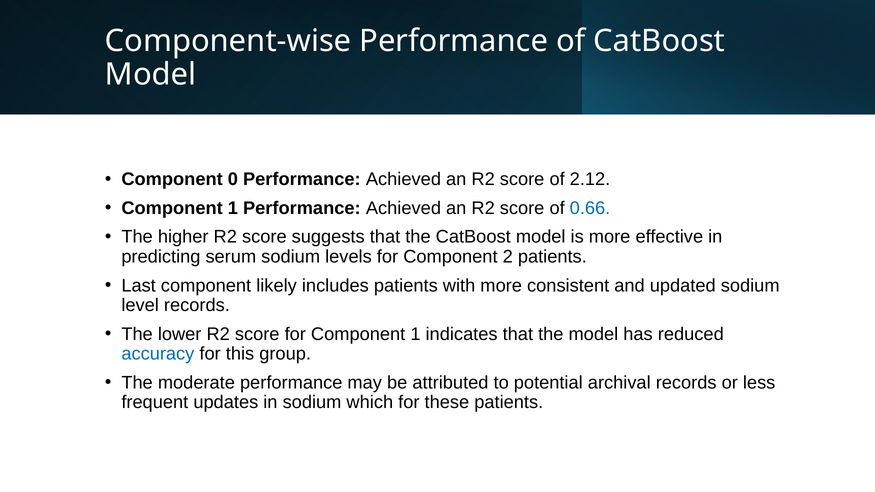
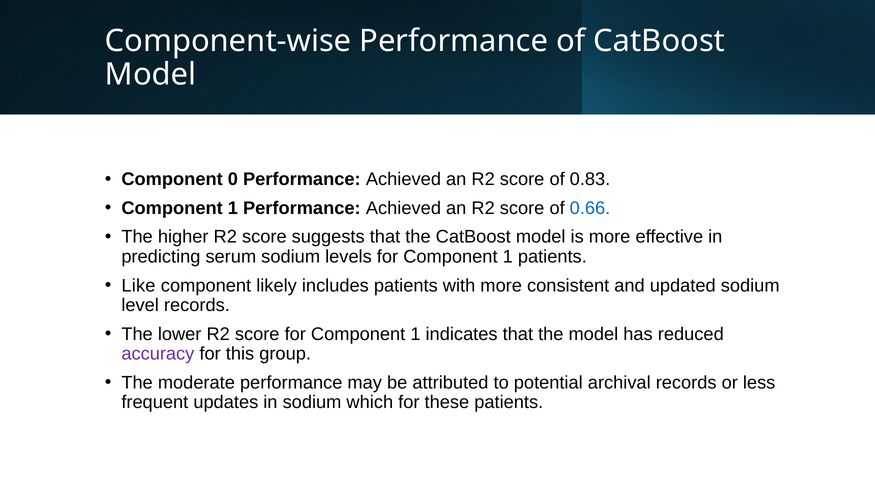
2.12: 2.12 -> 0.83
levels for Component 2: 2 -> 1
Last: Last -> Like
accuracy colour: blue -> purple
